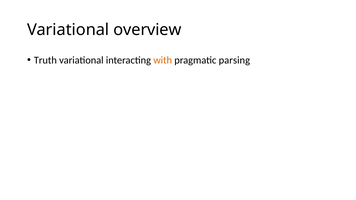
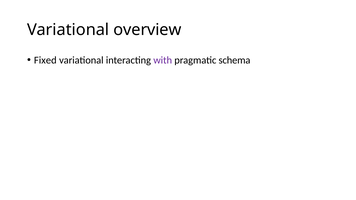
Truth: Truth -> Fixed
with colour: orange -> purple
parsing: parsing -> schema
